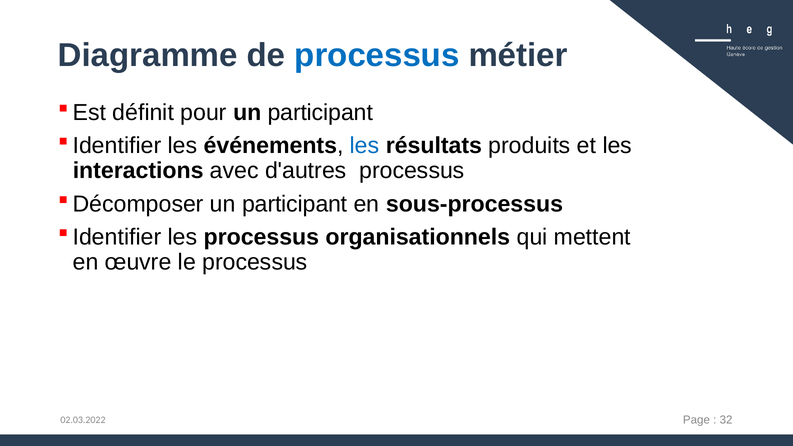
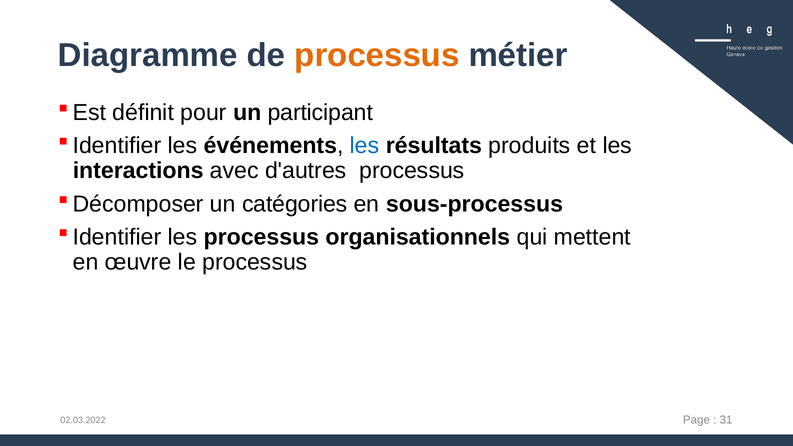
processus at (377, 56) colour: blue -> orange
participant at (295, 204): participant -> catégories
32: 32 -> 31
